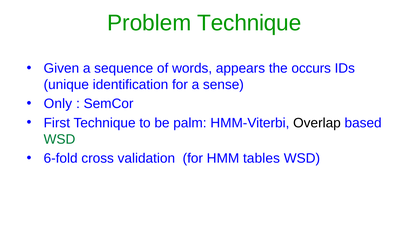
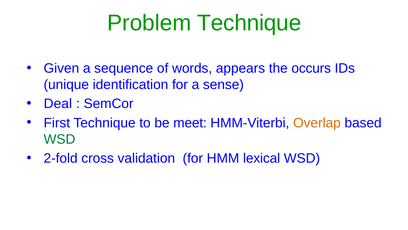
Only: Only -> Deal
palm: palm -> meet
Overlap colour: black -> orange
6-fold: 6-fold -> 2-fold
tables: tables -> lexical
